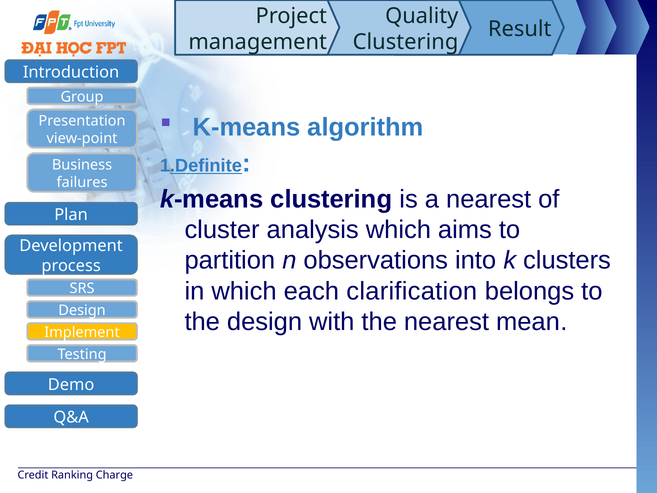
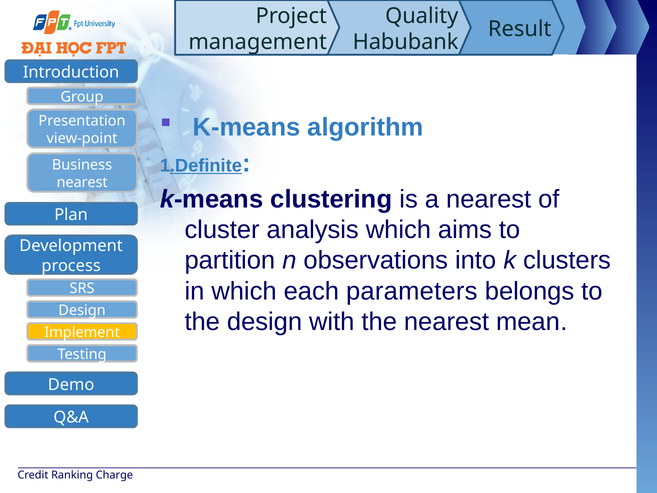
Clustering at (406, 42): Clustering -> Habubank
failures at (82, 182): failures -> nearest
clarification: clarification -> parameters
